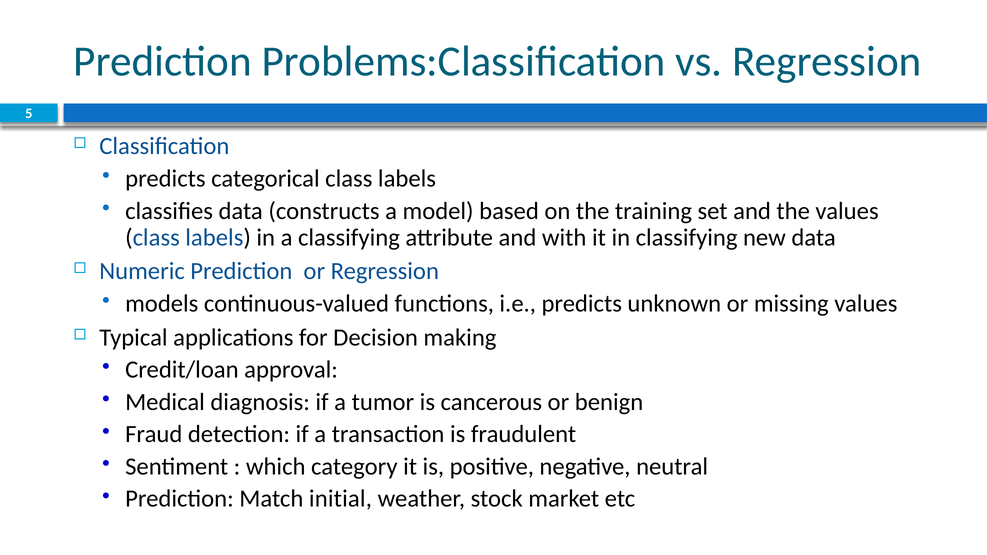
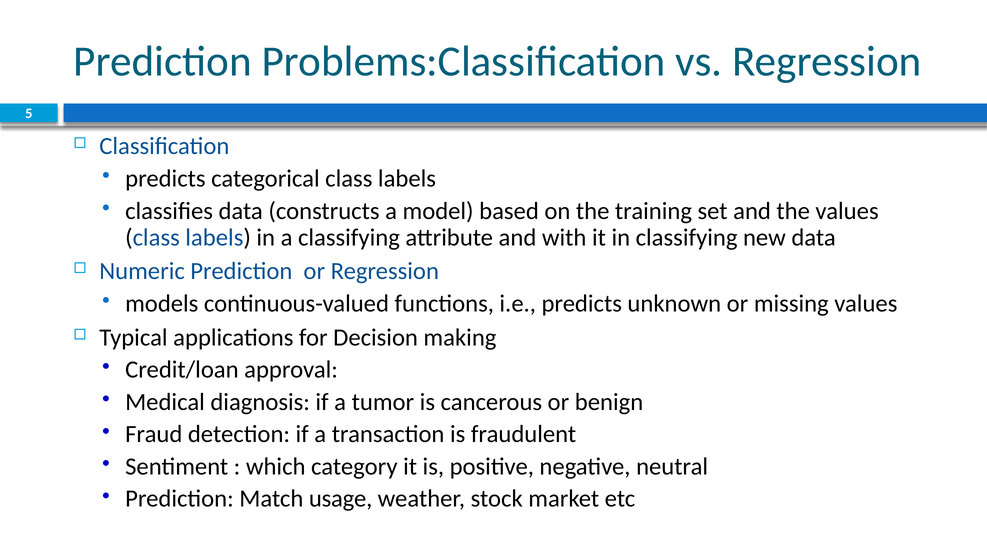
initial: initial -> usage
